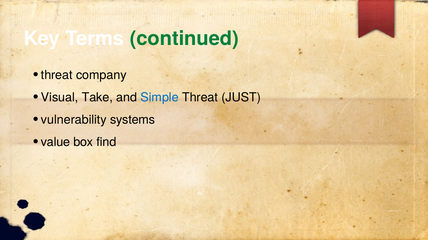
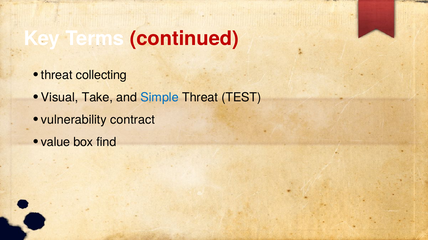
continued colour: green -> red
company: company -> collecting
JUST: JUST -> TEST
systems: systems -> contract
